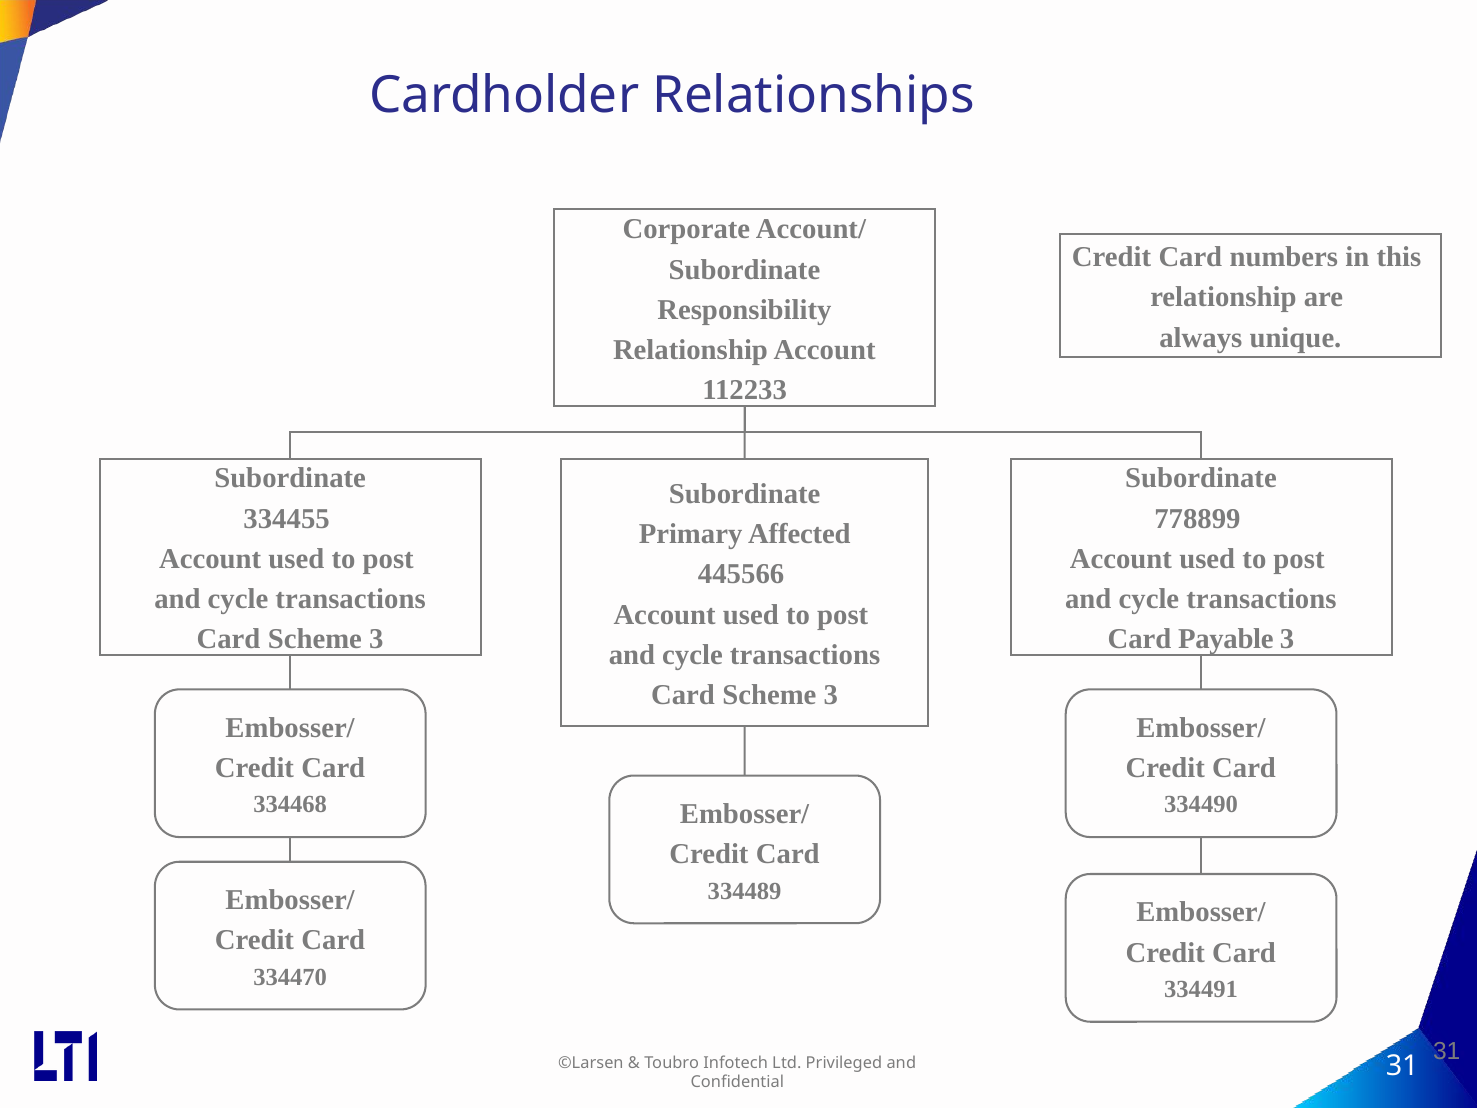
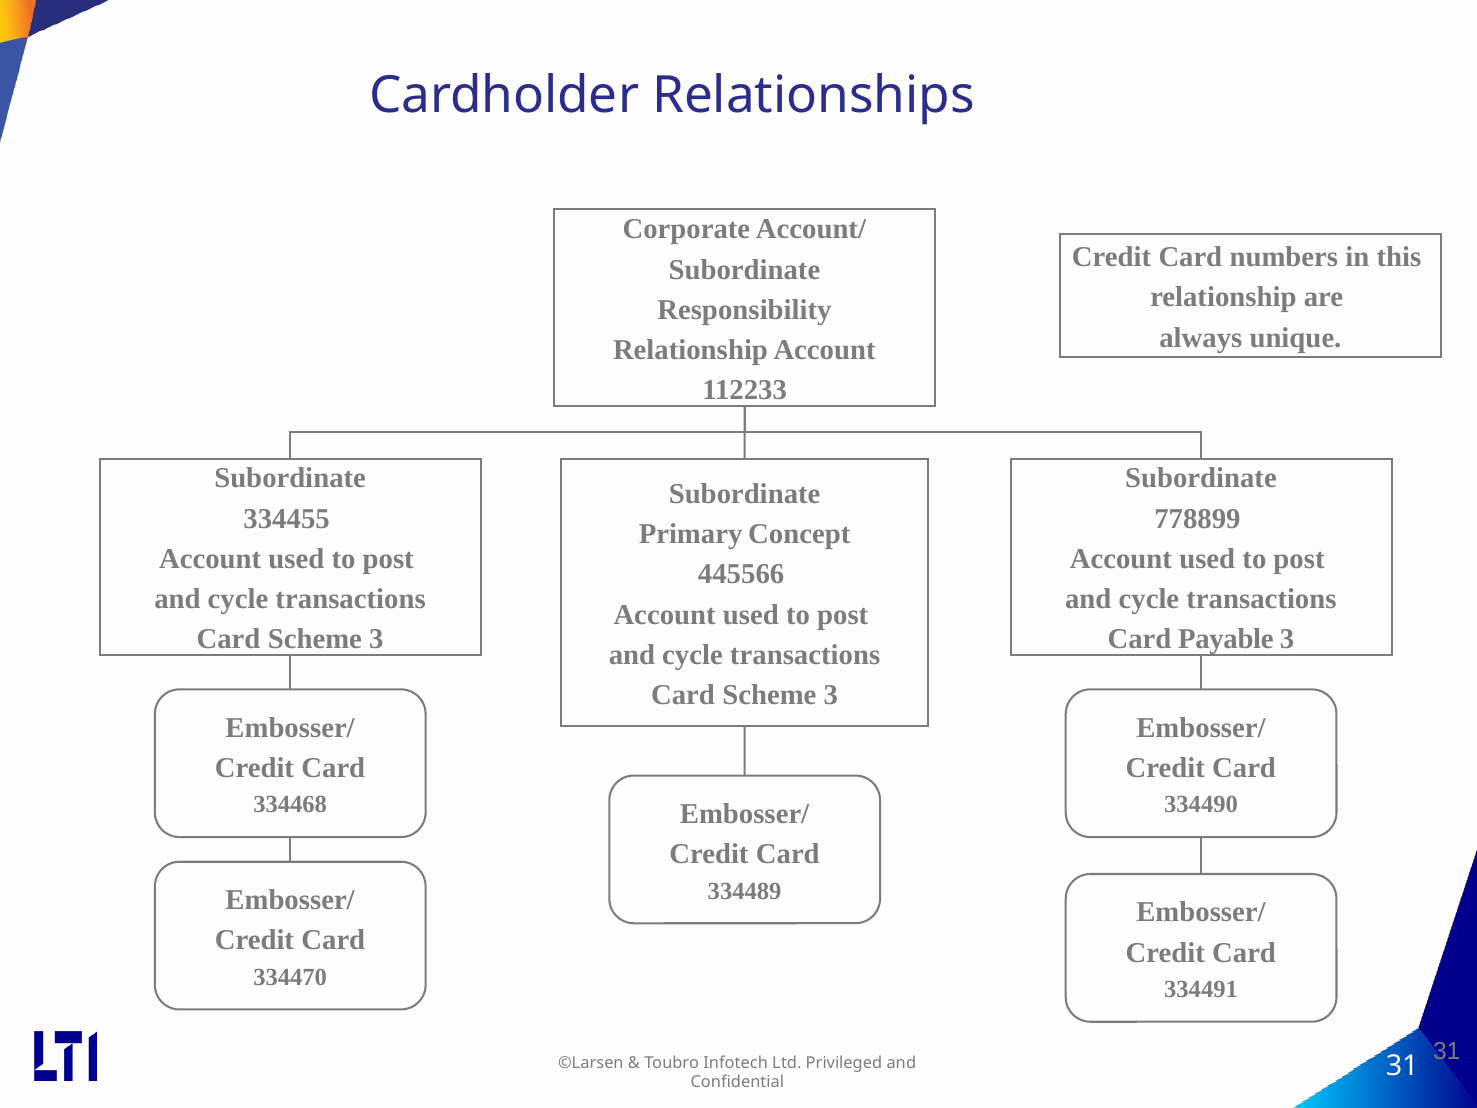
Affected: Affected -> Concept
